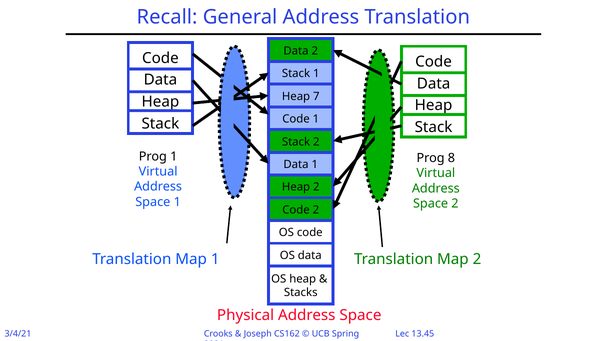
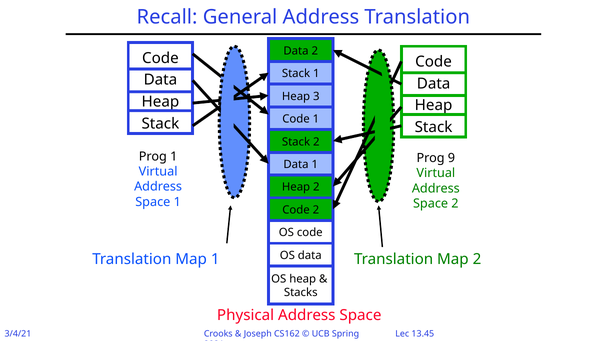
7: 7 -> 3
8: 8 -> 9
